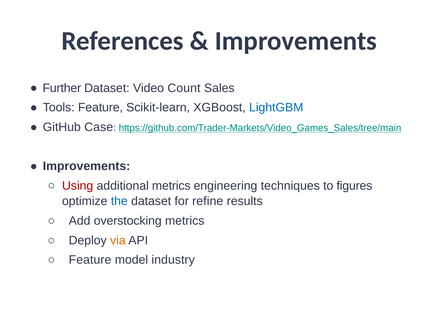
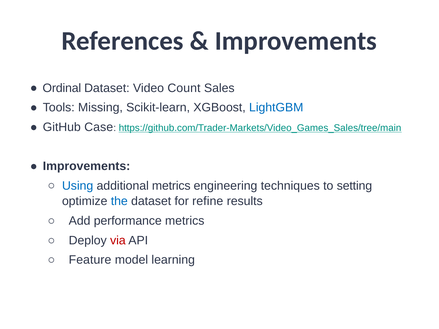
Further: Further -> Ordinal
Tools Feature: Feature -> Missing
Using colour: red -> blue
figures: figures -> setting
overstocking: overstocking -> performance
via colour: orange -> red
industry: industry -> learning
